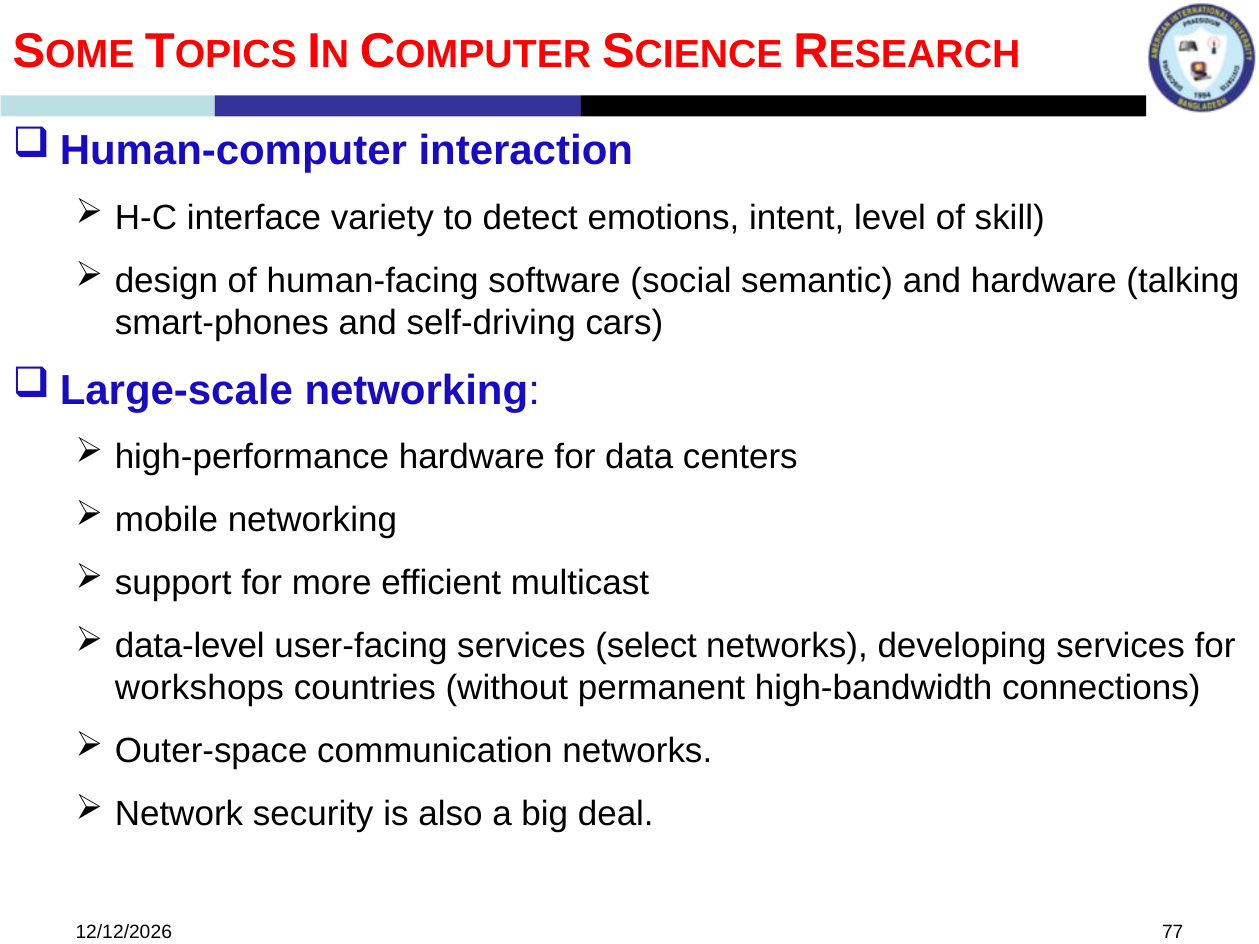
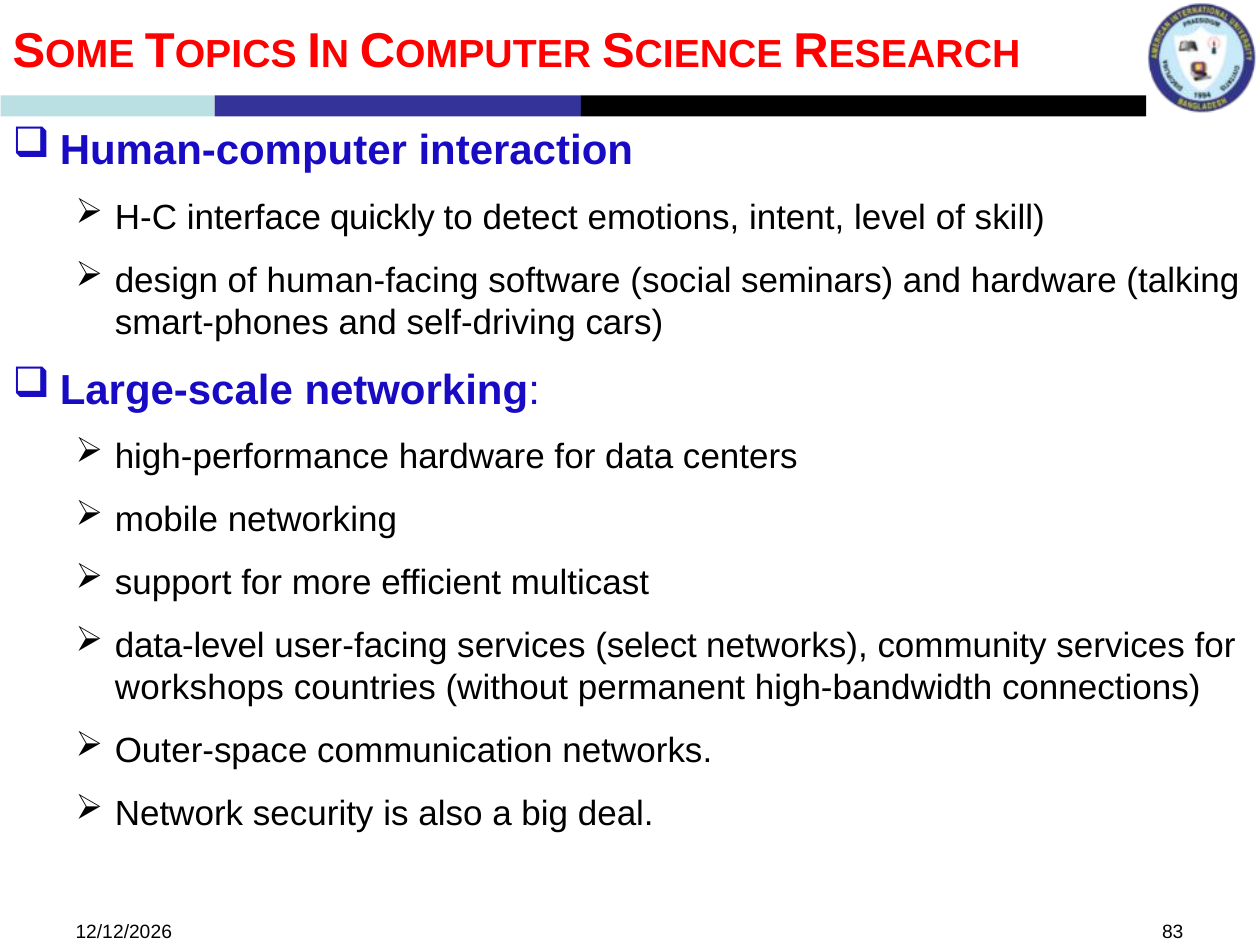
variety: variety -> quickly
semantic: semantic -> seminars
developing: developing -> community
77: 77 -> 83
